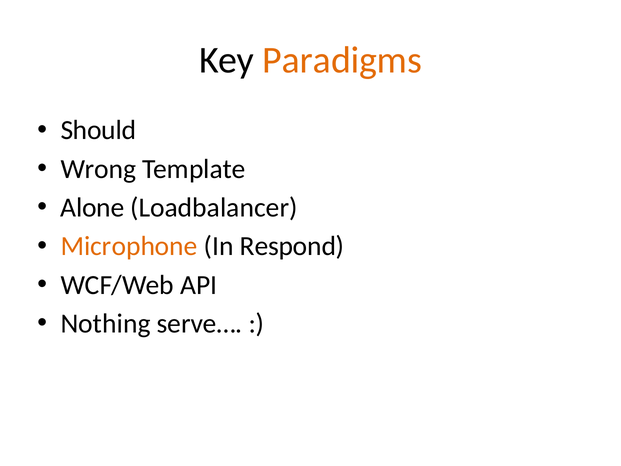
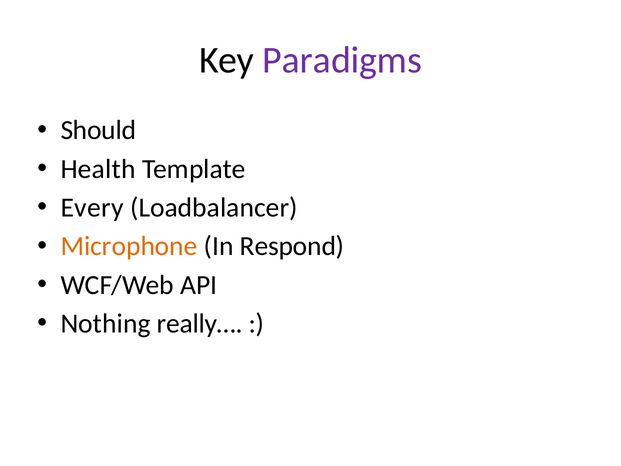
Paradigms colour: orange -> purple
Wrong: Wrong -> Health
Alone: Alone -> Every
serve…: serve… -> really…
